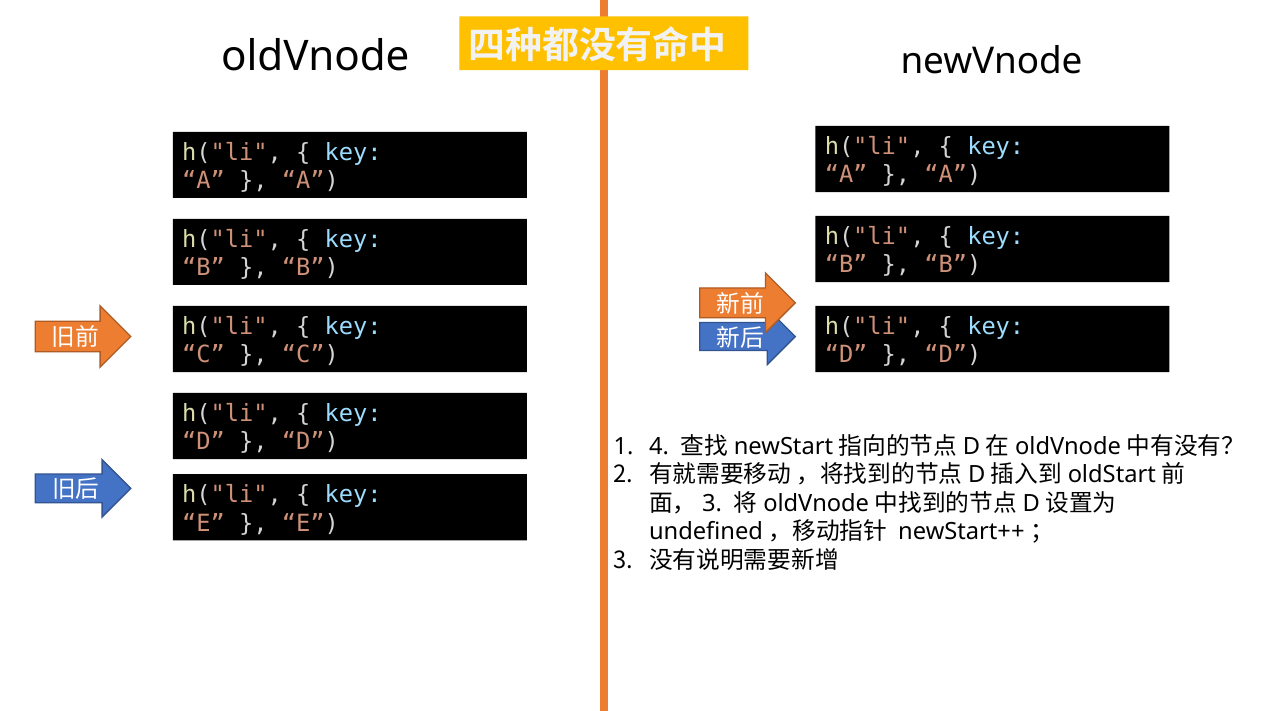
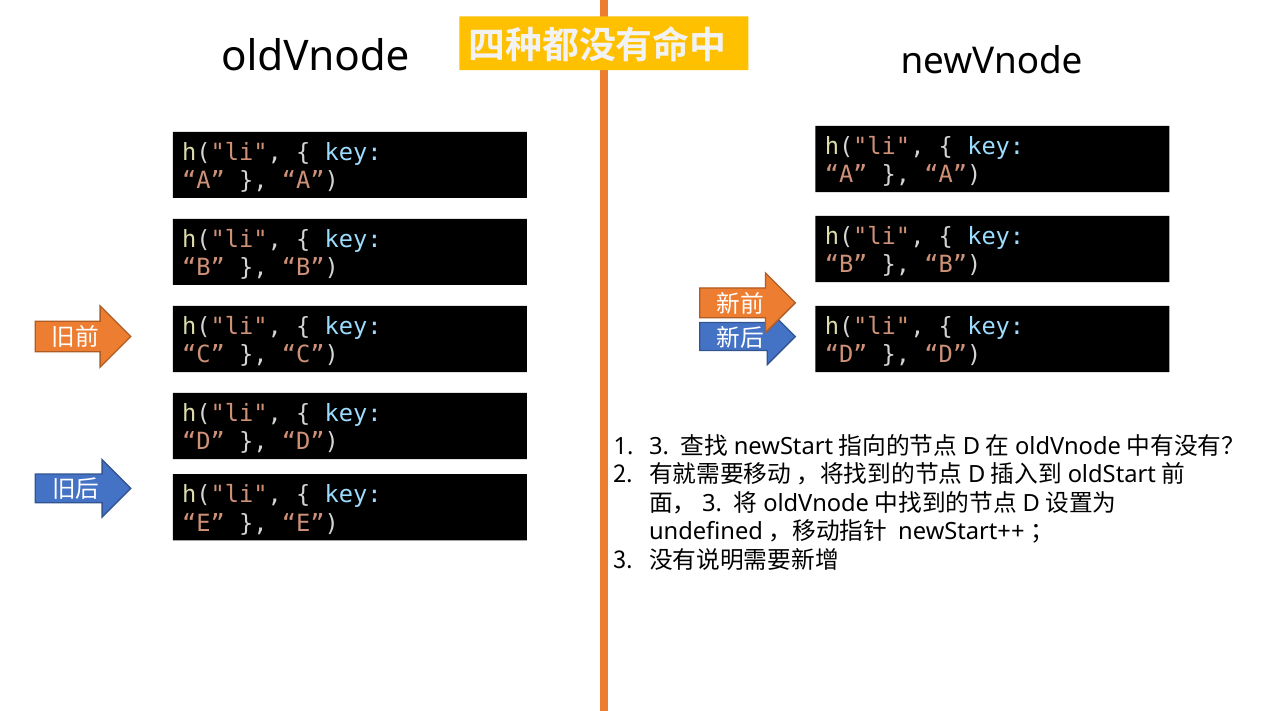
1 4: 4 -> 3
